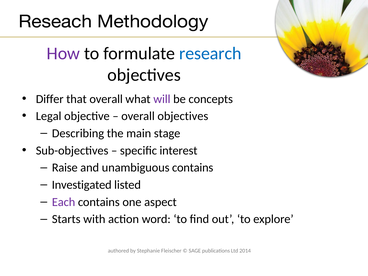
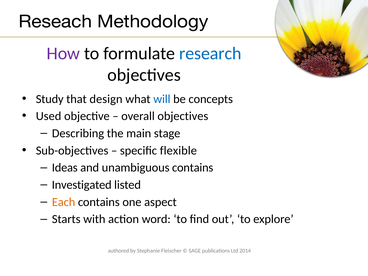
Differ: Differ -> Study
that overall: overall -> design
will colour: purple -> blue
Legal: Legal -> Used
interest: interest -> flexible
Raise: Raise -> Ideas
Each colour: purple -> orange
